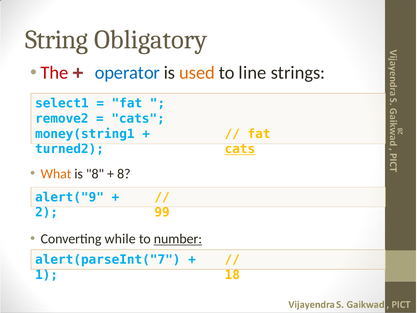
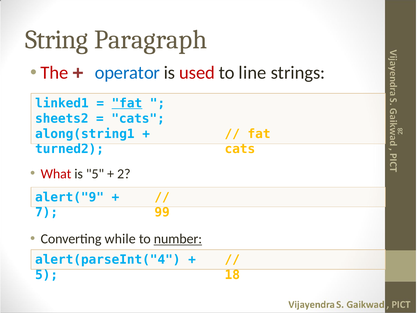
Obligatory: Obligatory -> Paragraph
used colour: orange -> red
select1: select1 -> linked1
fat at (127, 103) underline: none -> present
remove2: remove2 -> sheets2
money(string1: money(string1 -> along(string1
cats at (240, 149) underline: present -> none
What colour: orange -> red
is 8: 8 -> 5
8 at (124, 174): 8 -> 2
2 at (47, 212): 2 -> 7
alert(parseInt("7: alert(parseInt("7 -> alert(parseInt("4
1 at (47, 275): 1 -> 5
